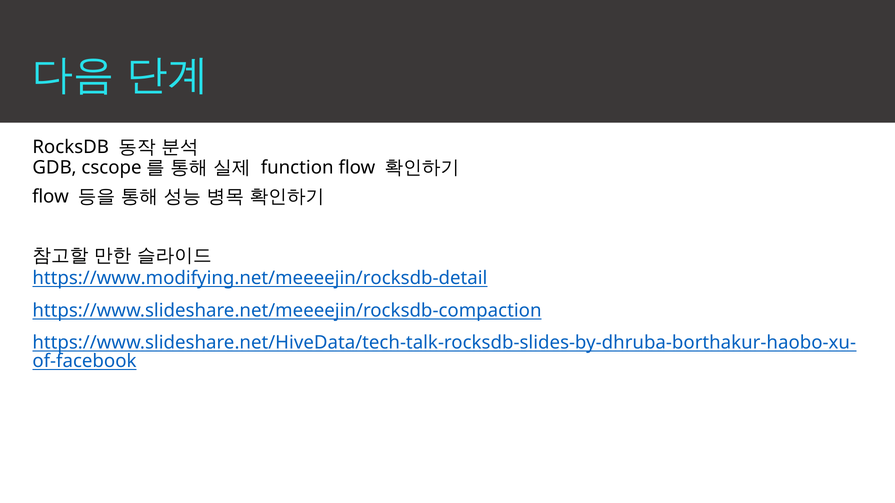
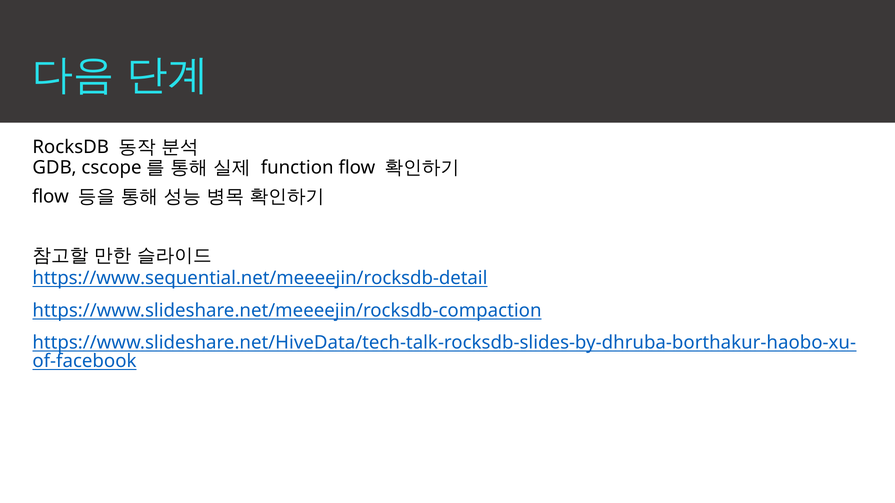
https://www.modifying.net/meeeejin/rocksdb-detail: https://www.modifying.net/meeeejin/rocksdb-detail -> https://www.sequential.net/meeeejin/rocksdb-detail
